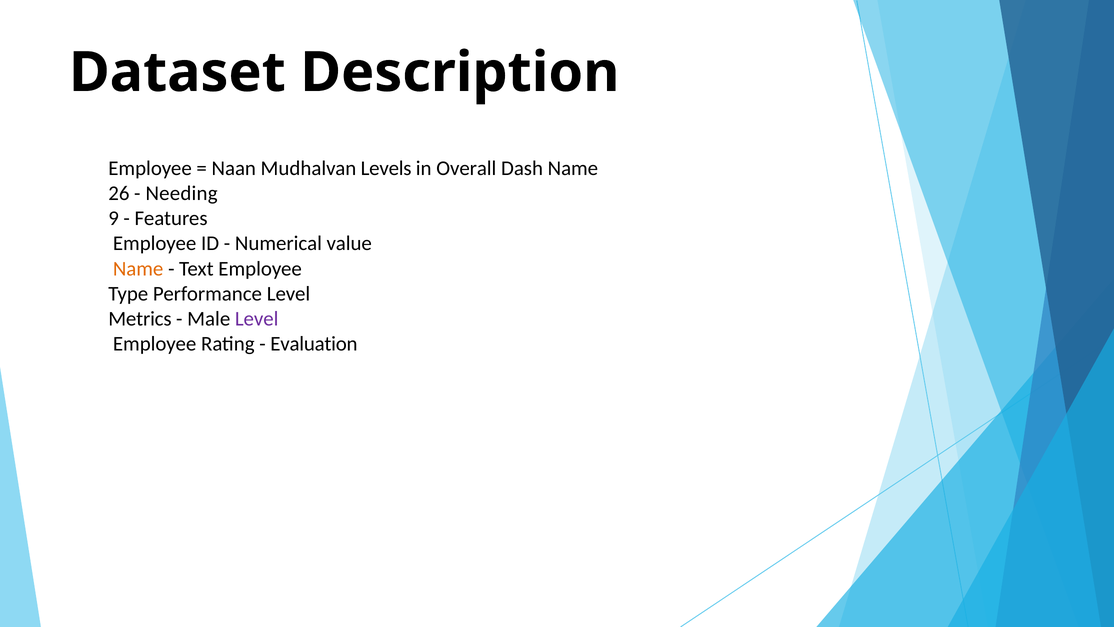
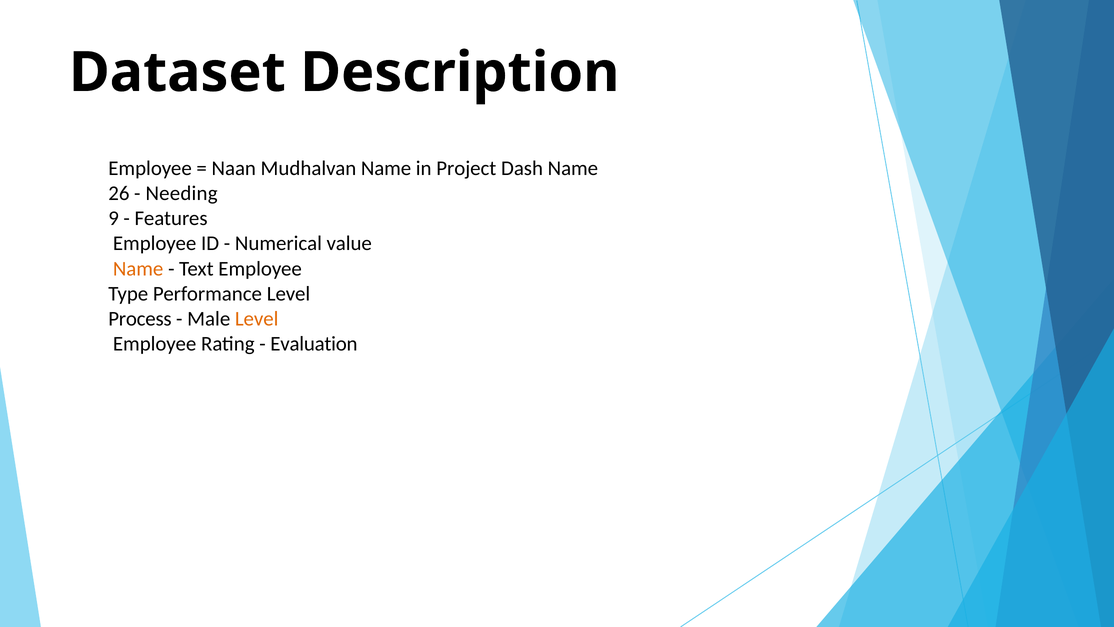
Mudhalvan Levels: Levels -> Name
Overall: Overall -> Project
Metrics: Metrics -> Process
Level at (257, 319) colour: purple -> orange
